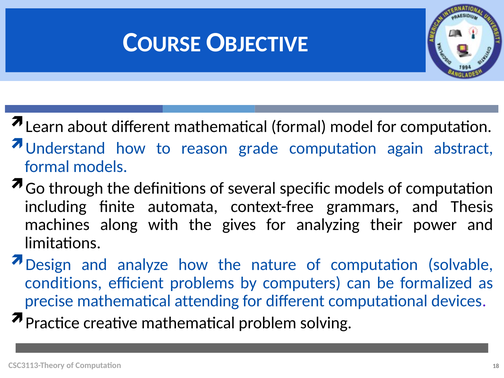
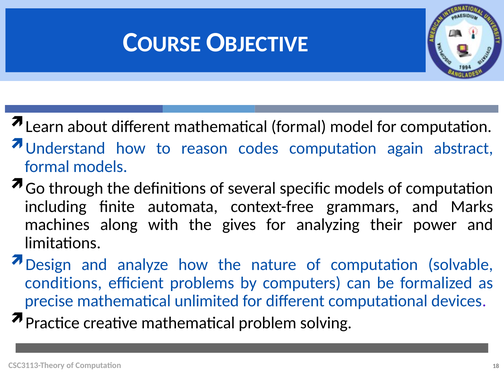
grade: grade -> codes
Thesis: Thesis -> Marks
attending: attending -> unlimited
